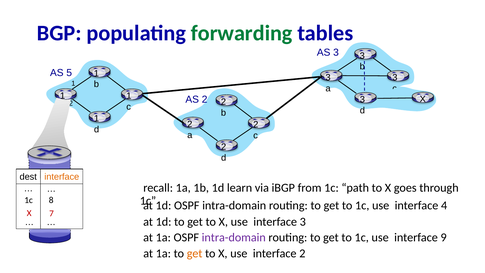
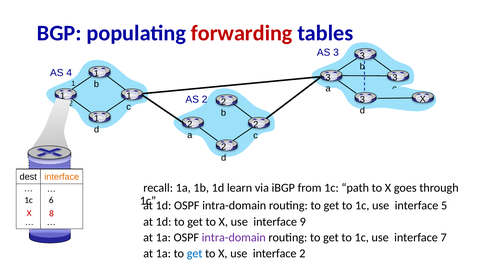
forwarding colour: green -> red
5: 5 -> 4
8: 8 -> 6
4: 4 -> 5
7: 7 -> 8
interface 3: 3 -> 9
9: 9 -> 7
get at (195, 253) colour: orange -> blue
